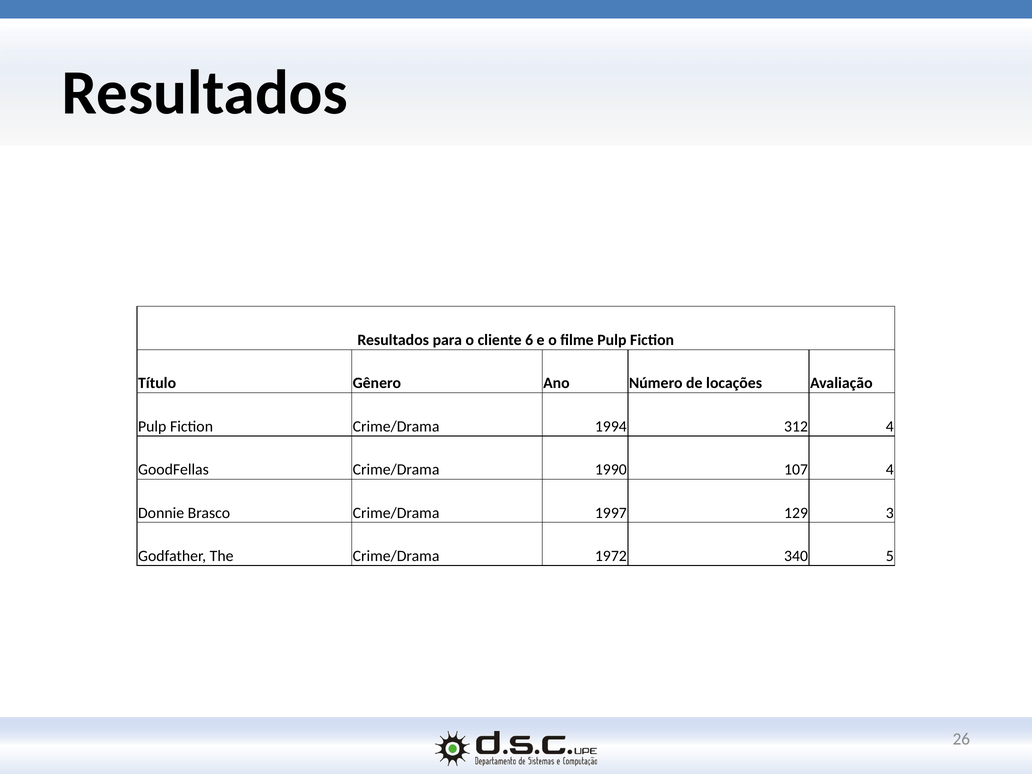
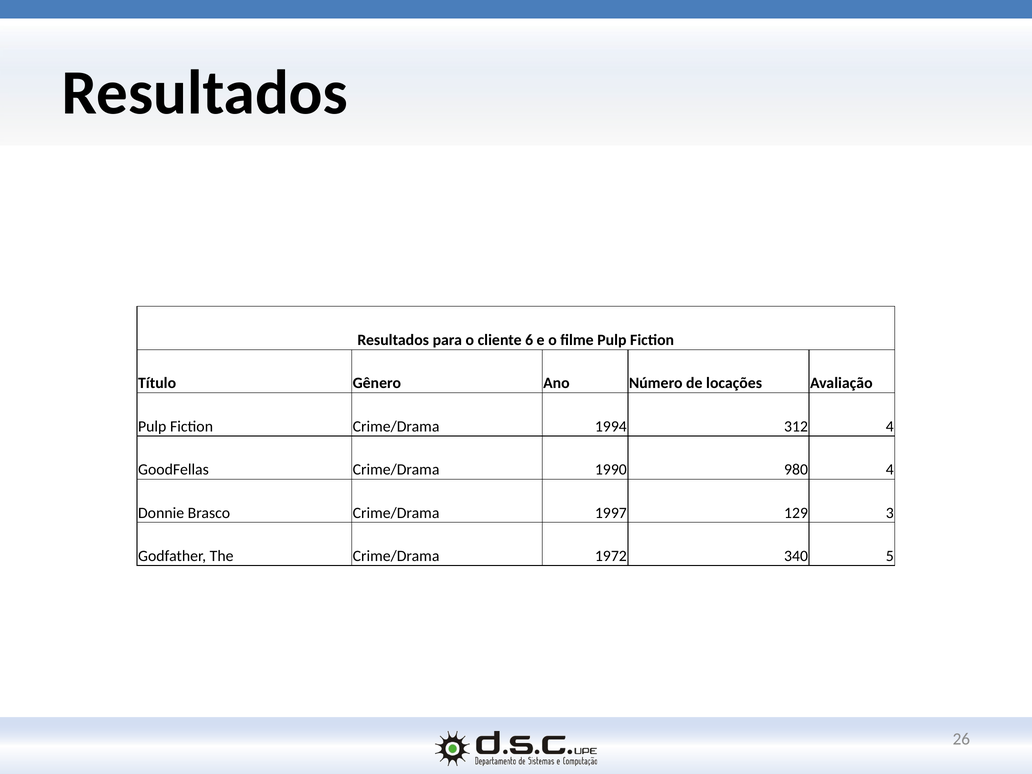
107: 107 -> 980
